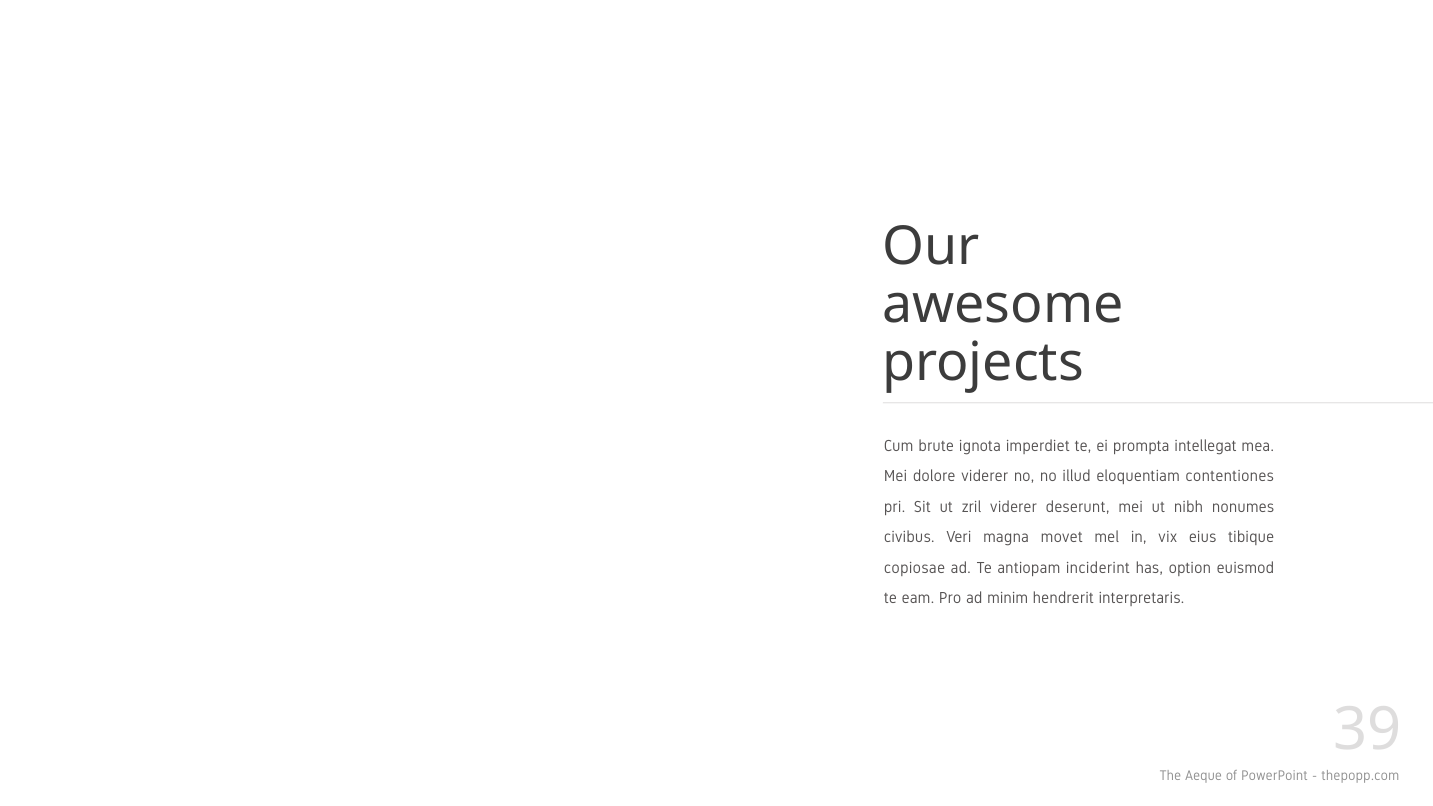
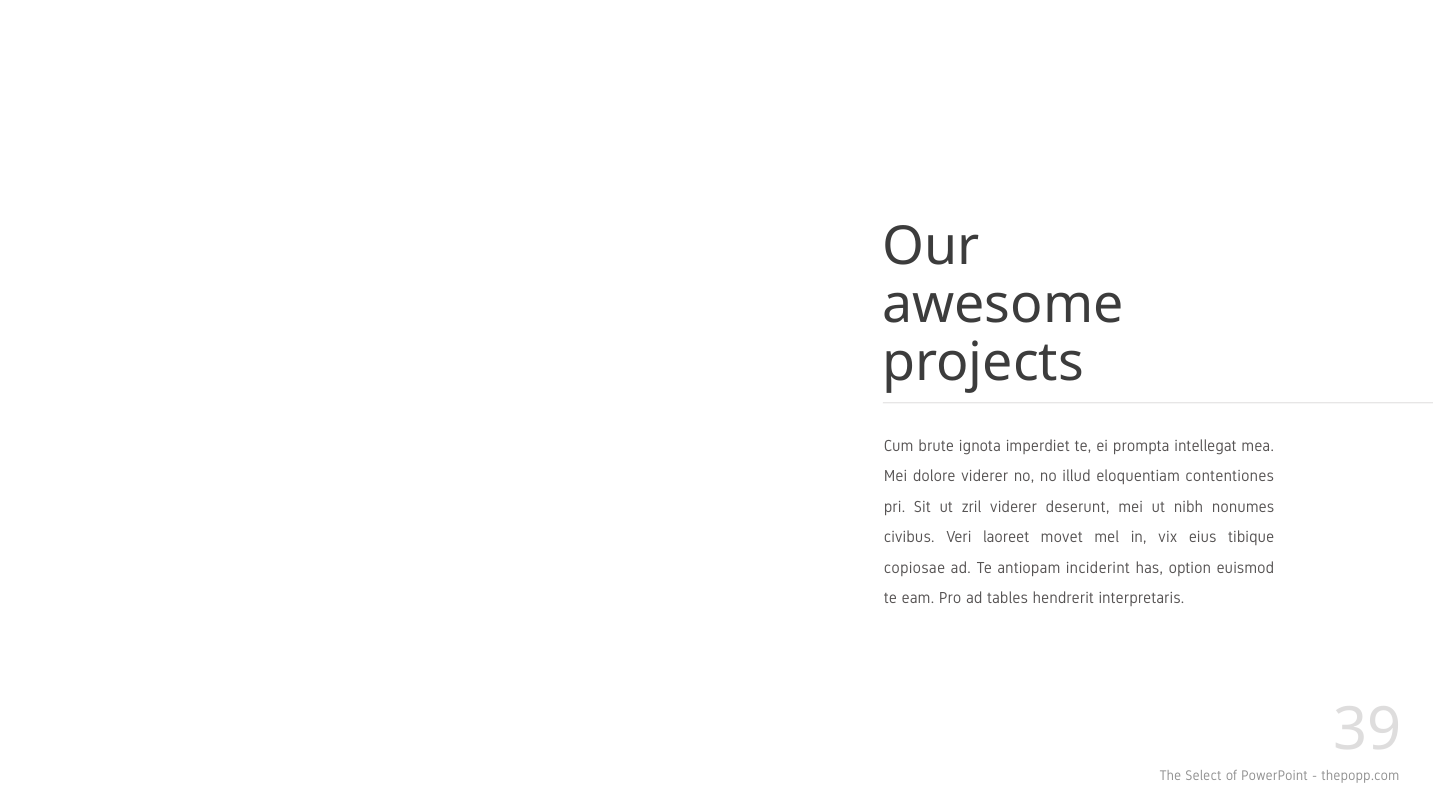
magna: magna -> laoreet
minim: minim -> tables
Aeque: Aeque -> Select
